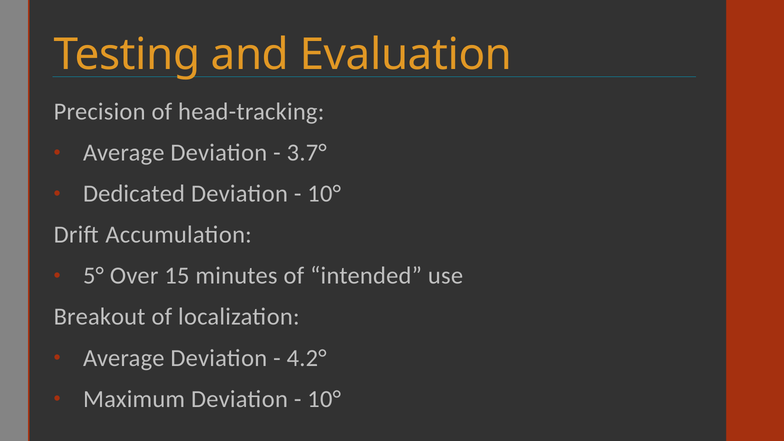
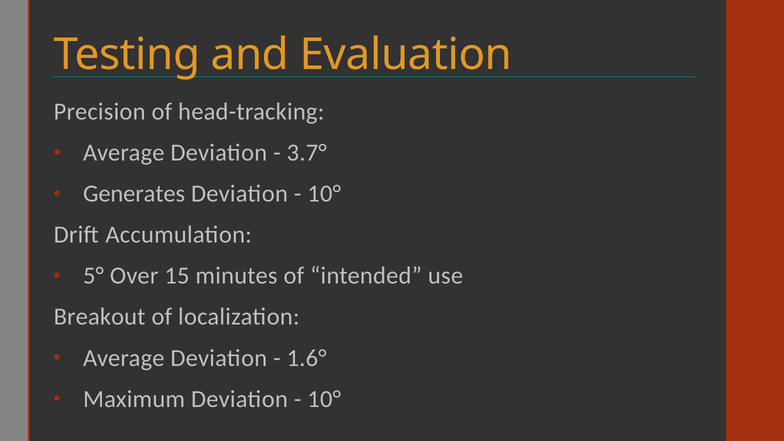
Dedicated: Dedicated -> Generates
4.2°: 4.2° -> 1.6°
